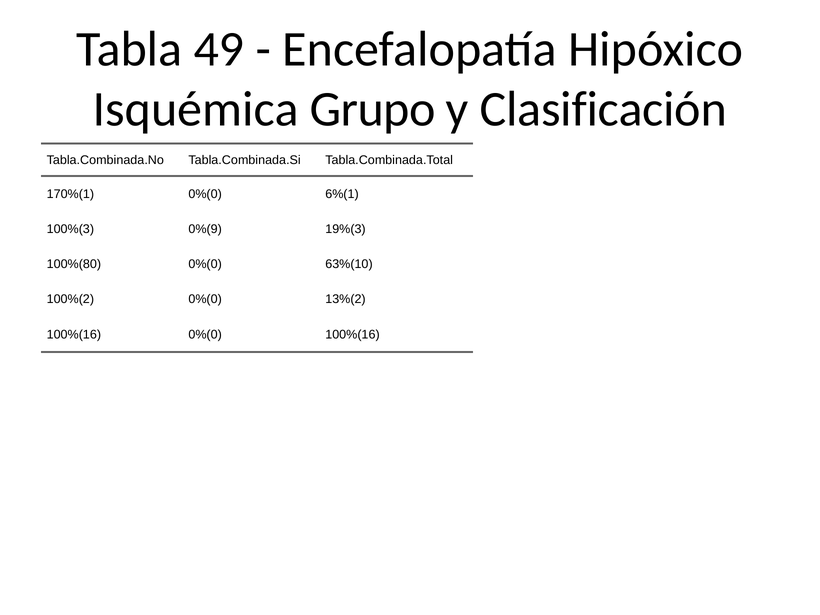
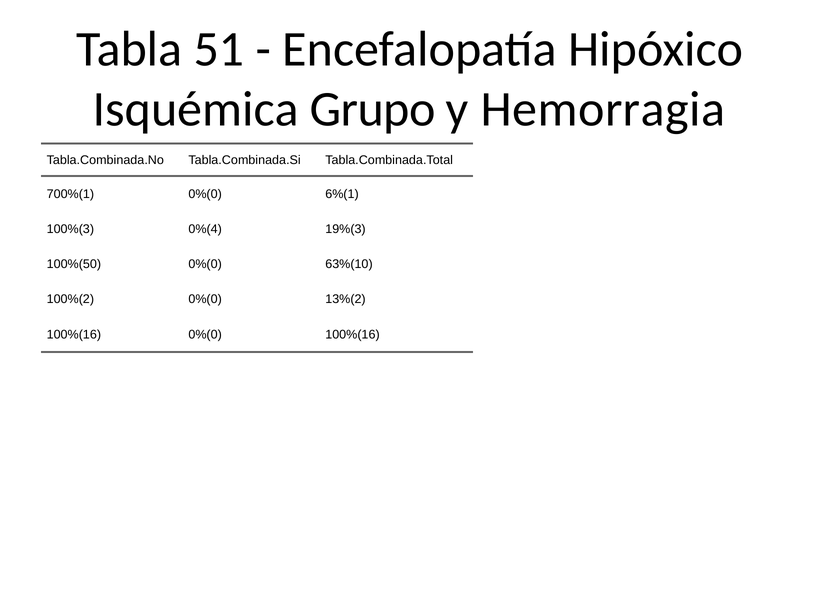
49: 49 -> 51
Clasificación: Clasificación -> Hemorragia
170%(1: 170%(1 -> 700%(1
0%(9: 0%(9 -> 0%(4
100%(80: 100%(80 -> 100%(50
